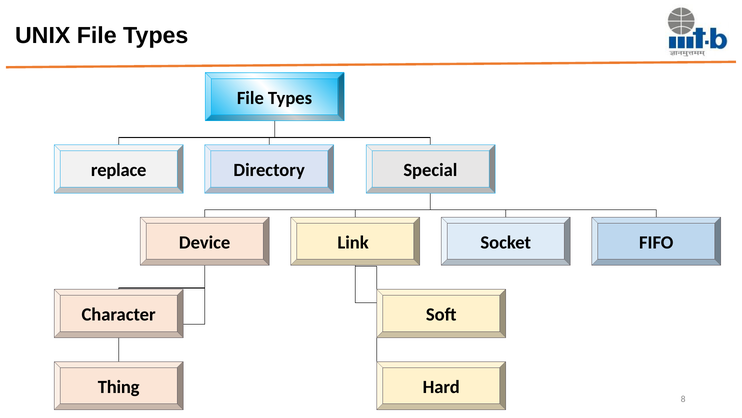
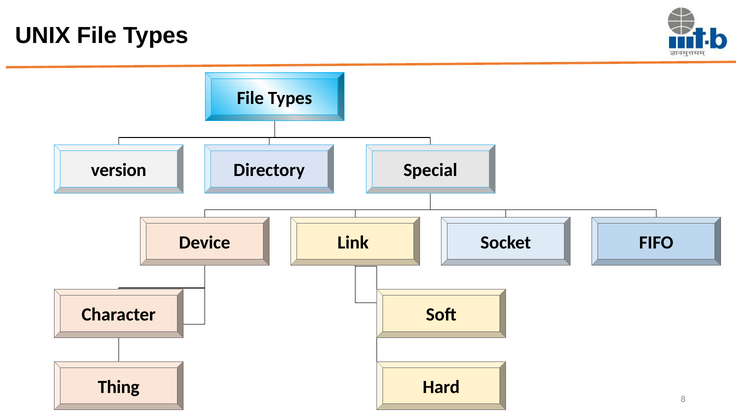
replace: replace -> version
